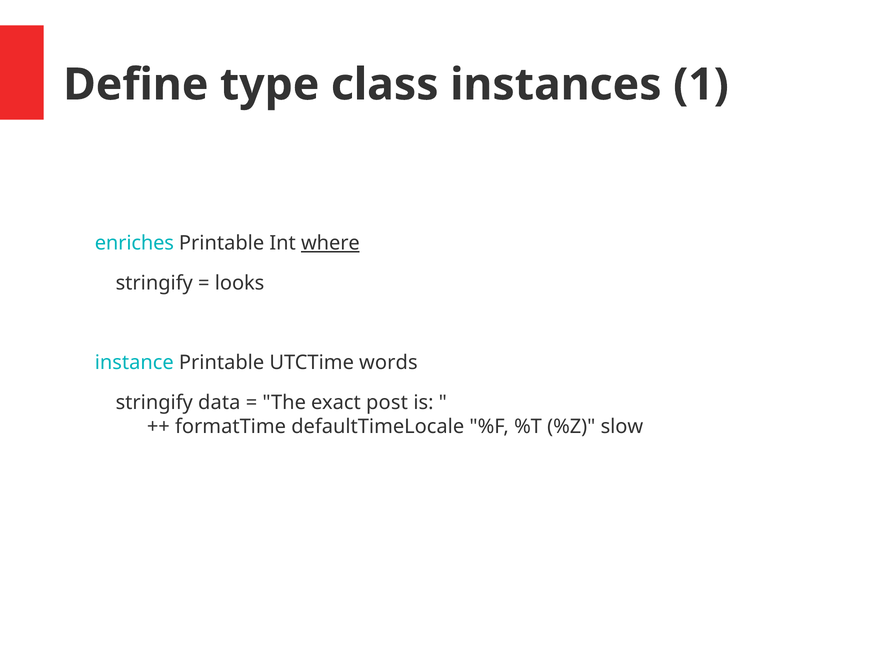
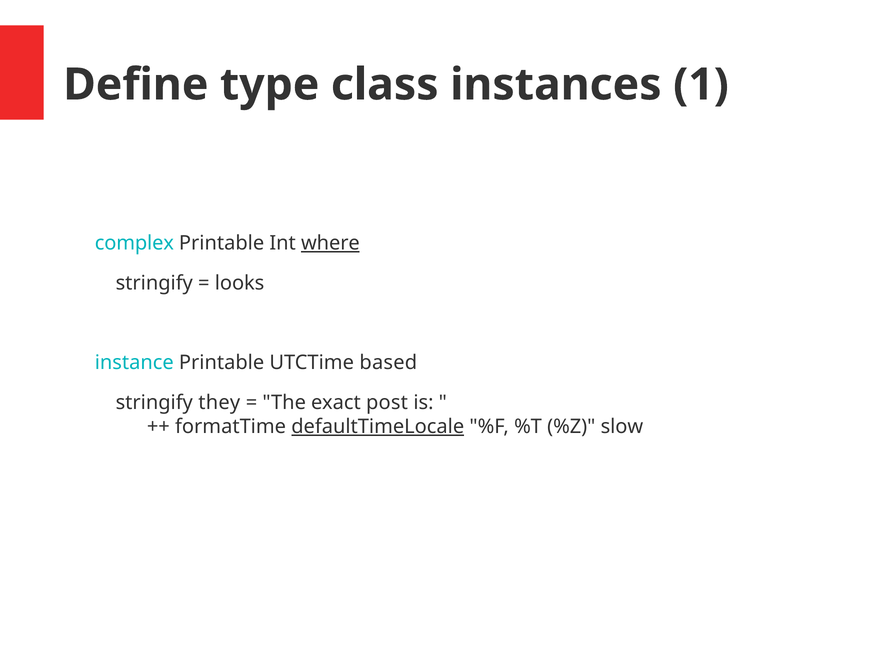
enriches: enriches -> complex
words: words -> based
data: data -> they
defaultTimeLocale underline: none -> present
